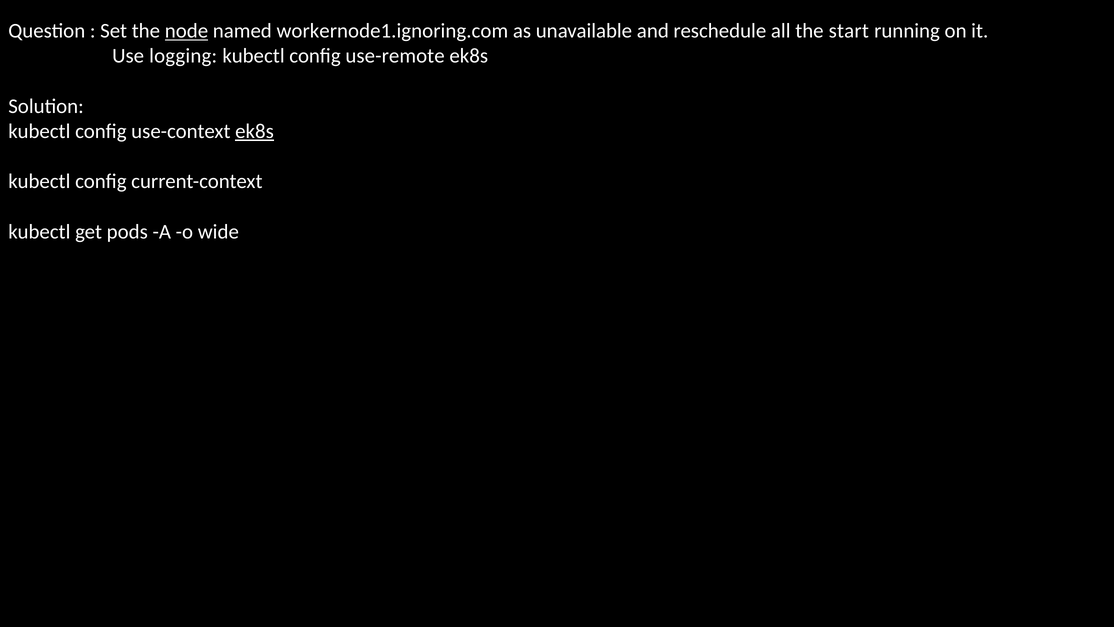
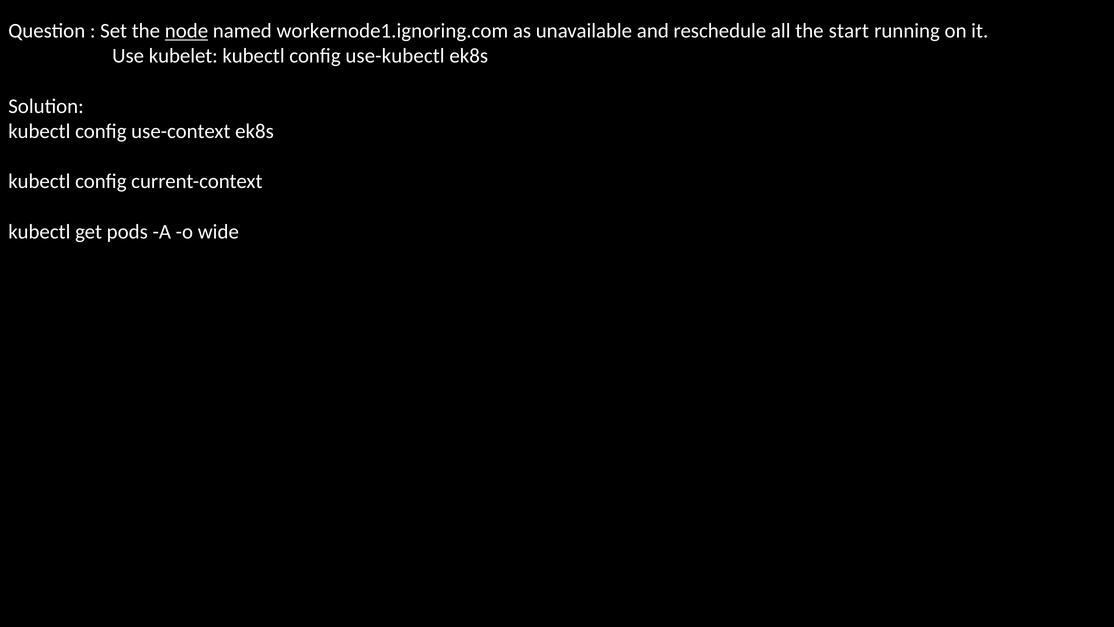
logging: logging -> kubelet
use-remote: use-remote -> use-kubectl
ek8s at (254, 131) underline: present -> none
